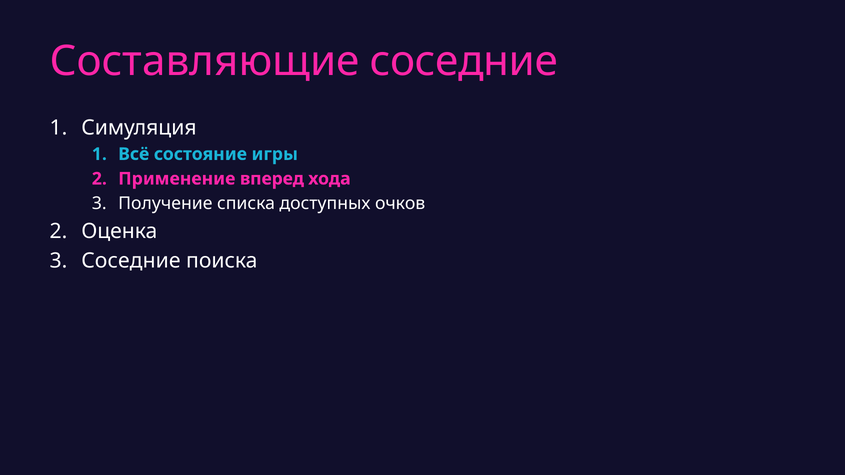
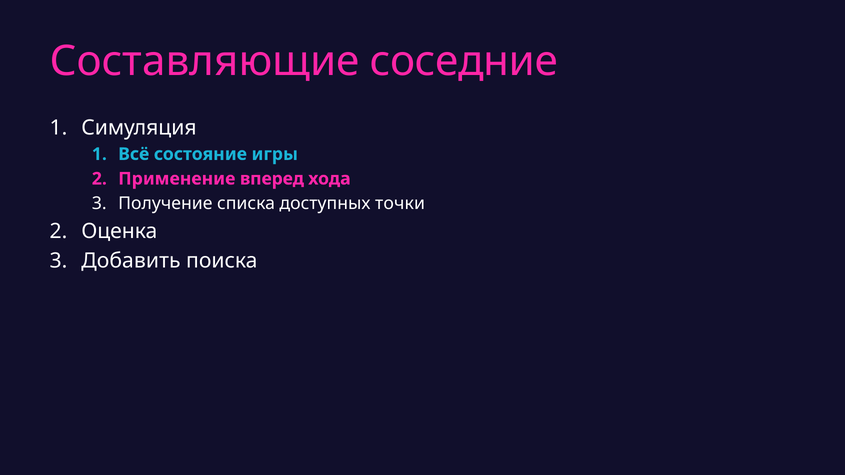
очков: очков -> точки
Соседние at (131, 261): Соседние -> Добавить
